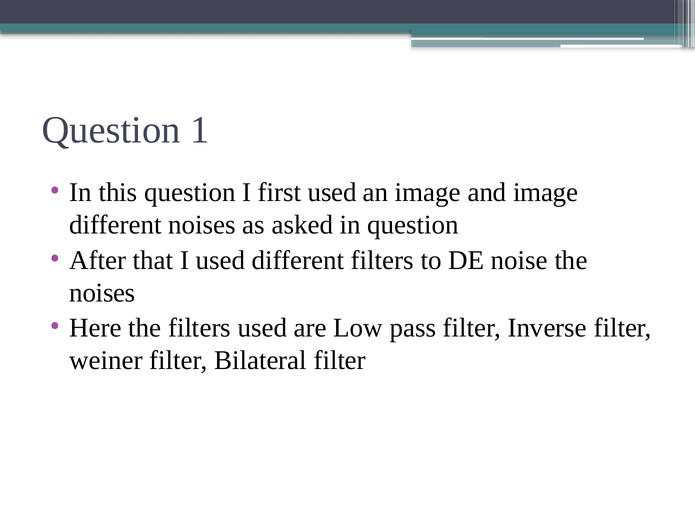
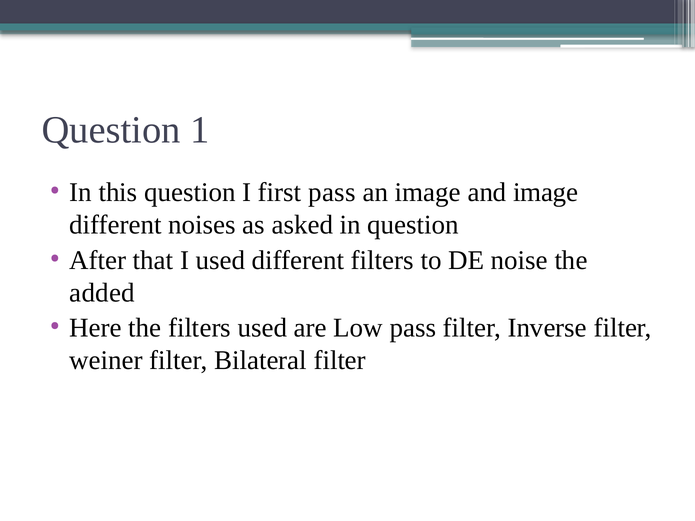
first used: used -> pass
noises at (102, 293): noises -> added
